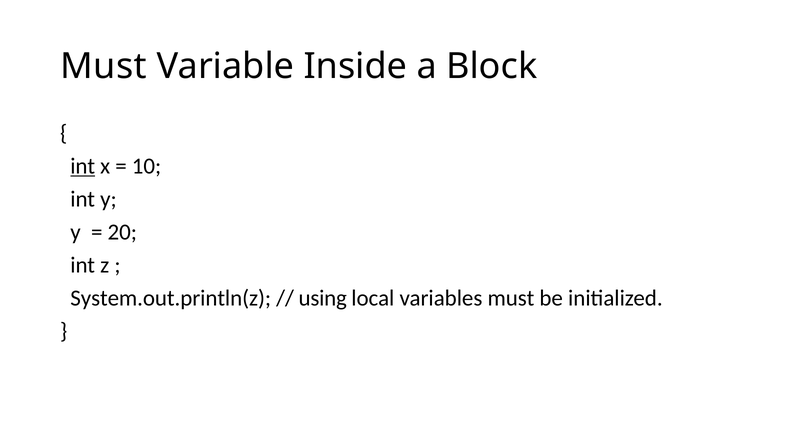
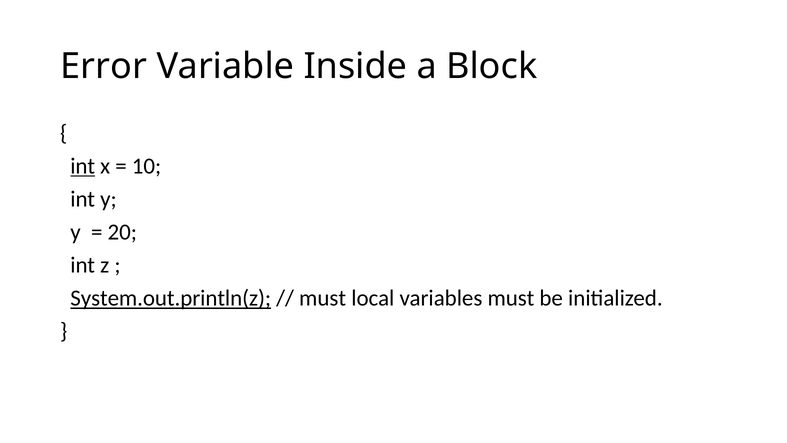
Must at (104, 66): Must -> Error
System.out.println(z underline: none -> present
using at (323, 298): using -> must
